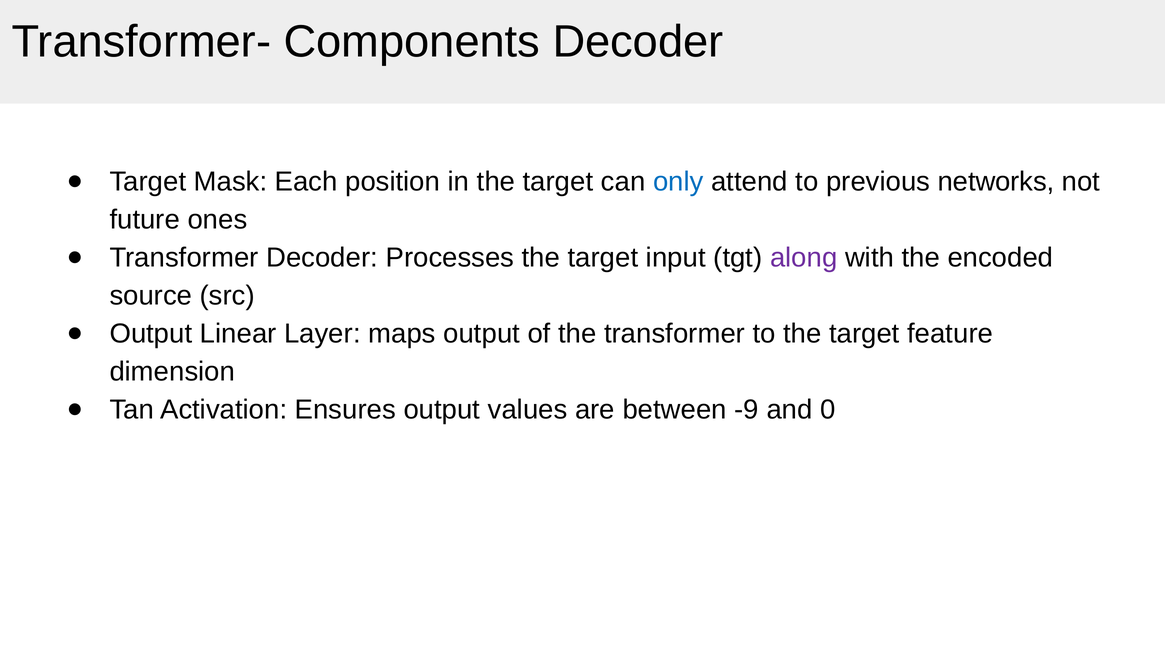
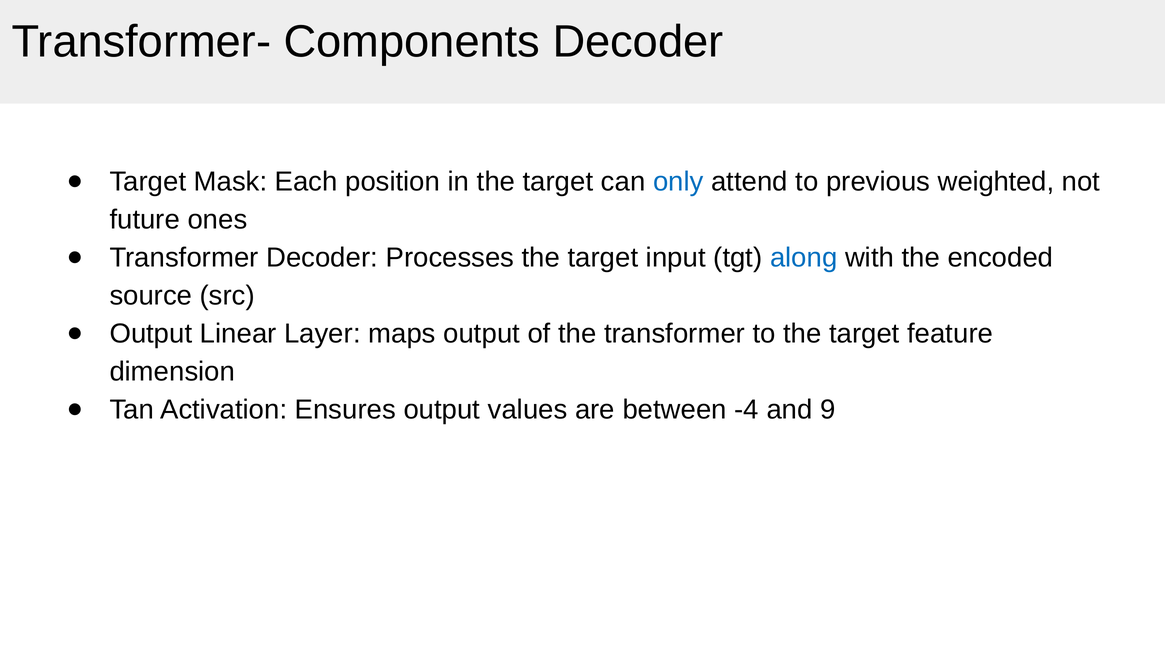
networks: networks -> weighted
along colour: purple -> blue
-9: -9 -> -4
0: 0 -> 9
